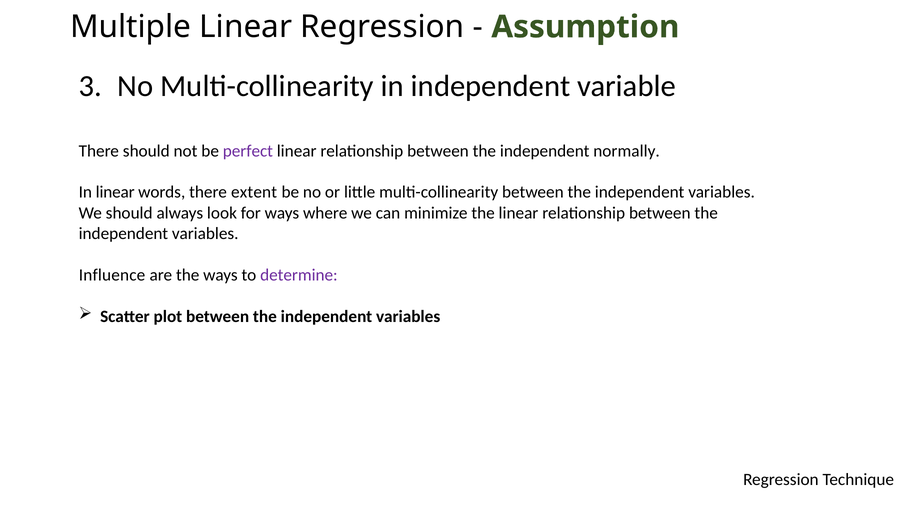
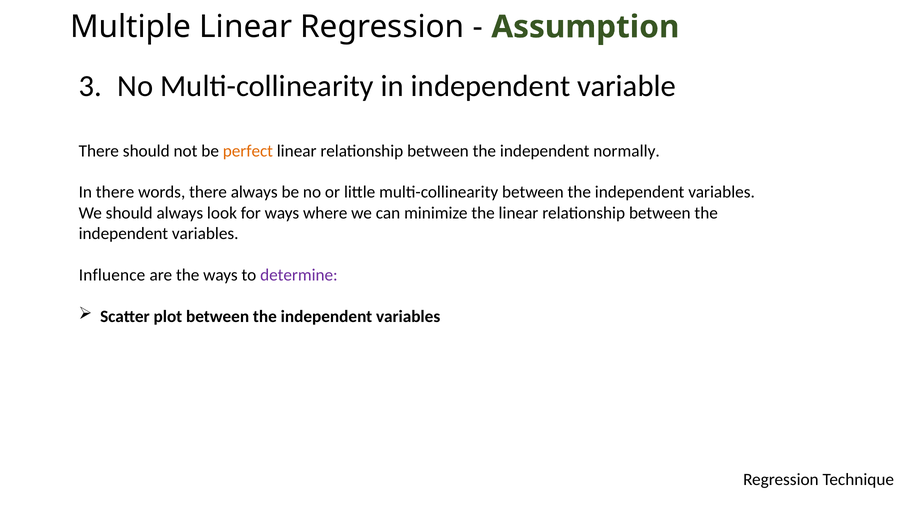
perfect colour: purple -> orange
In linear: linear -> there
there extent: extent -> always
